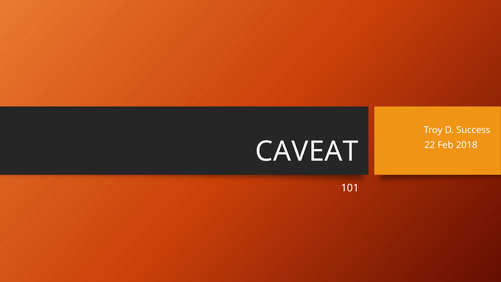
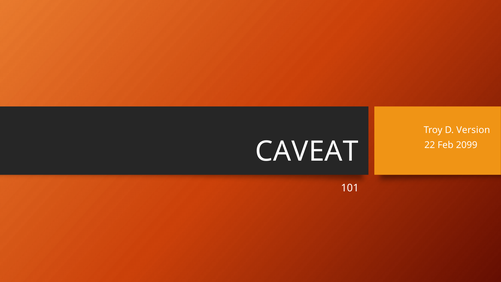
Success: Success -> Version
2018: 2018 -> 2099
